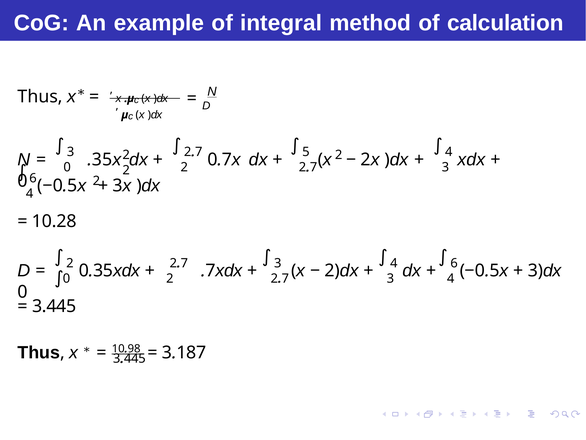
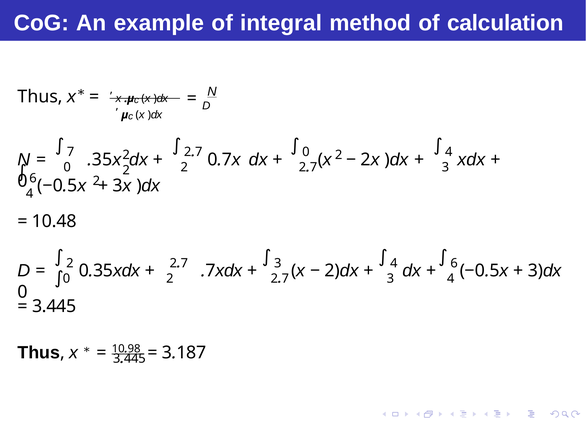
3 at (71, 152): 3 -> 7
5 at (306, 152): 5 -> 0
10.28: 10.28 -> 10.48
